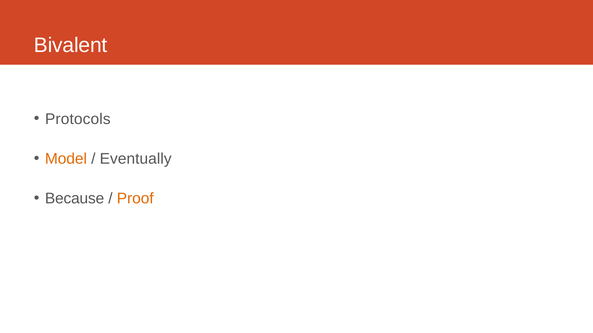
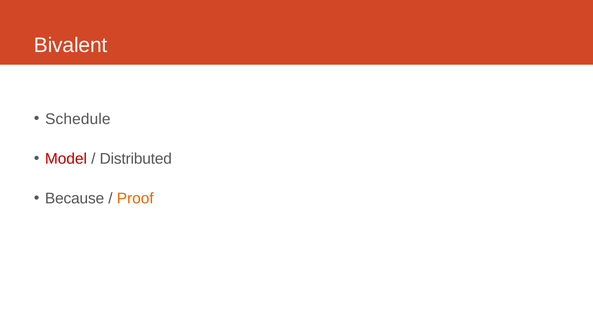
Protocols: Protocols -> Schedule
Model colour: orange -> red
Eventually: Eventually -> Distributed
